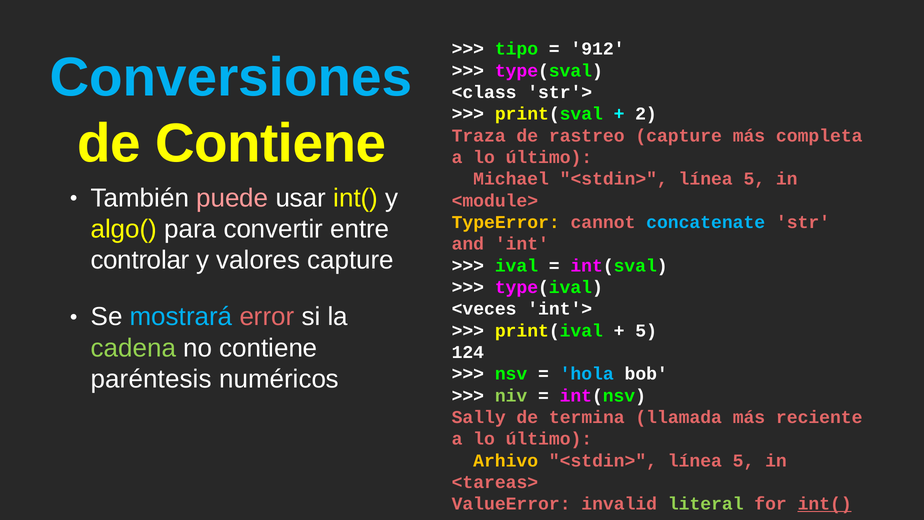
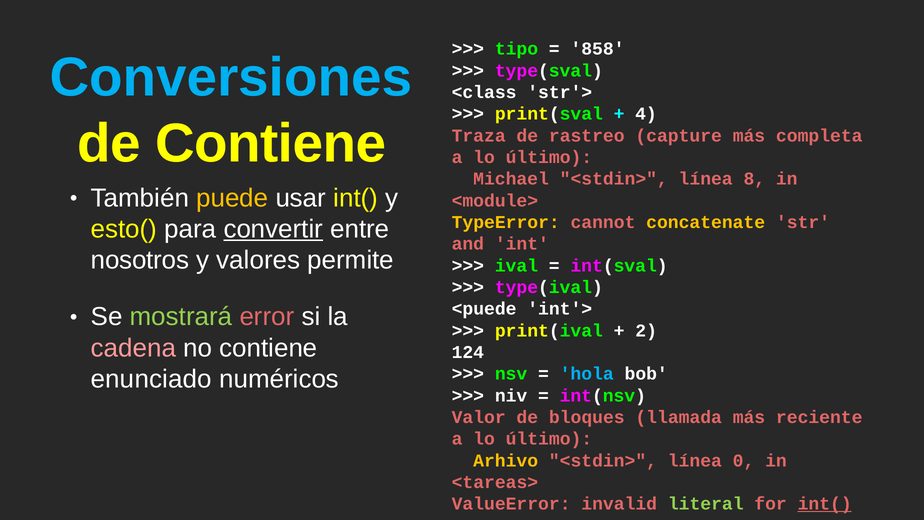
912: 912 -> 858
2: 2 -> 4
5 at (754, 179): 5 -> 8
puede colour: pink -> yellow
concatenate colour: light blue -> yellow
algo(: algo( -> esto(
convertir underline: none -> present
controlar: controlar -> nosotros
valores capture: capture -> permite
<veces: <veces -> <puede
mostrará colour: light blue -> light green
5 at (646, 330): 5 -> 2
cadena colour: light green -> pink
paréntesis: paréntesis -> enunciado
niv colour: light green -> white
Sally: Sally -> Valor
termina: termina -> bloques
5 at (744, 460): 5 -> 0
